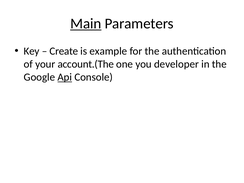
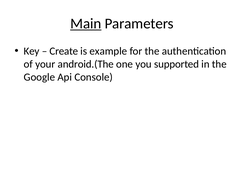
account.(The: account.(The -> android.(The
developer: developer -> supported
Api underline: present -> none
